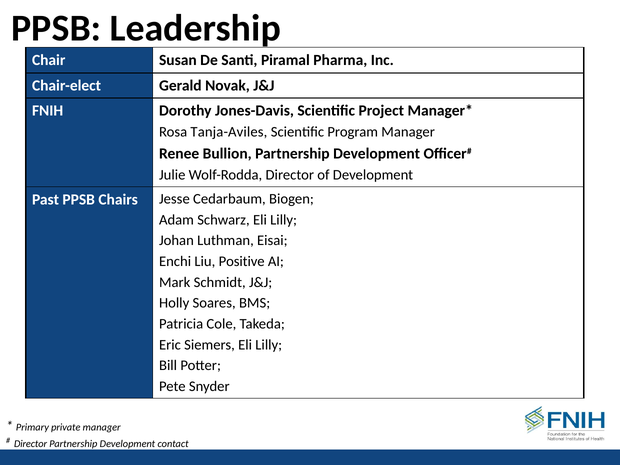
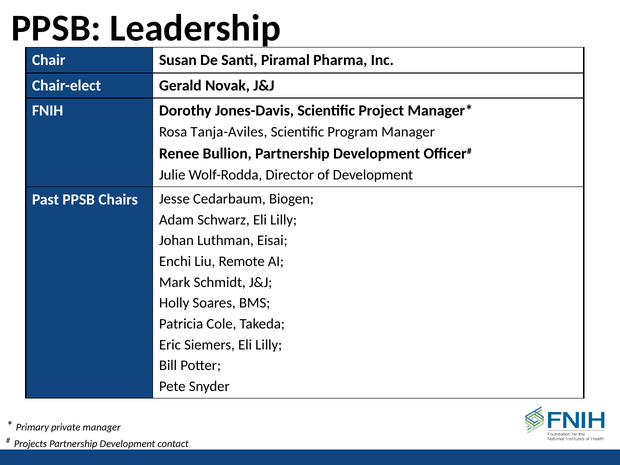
Positive: Positive -> Remote
Director at (31, 444): Director -> Projects
